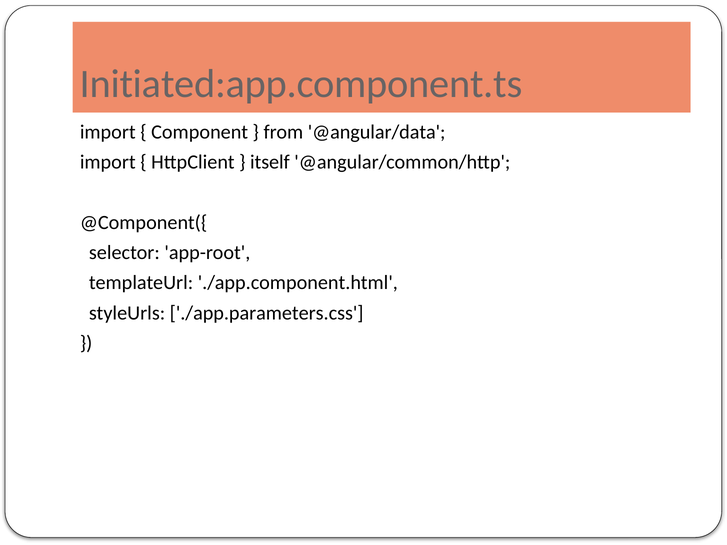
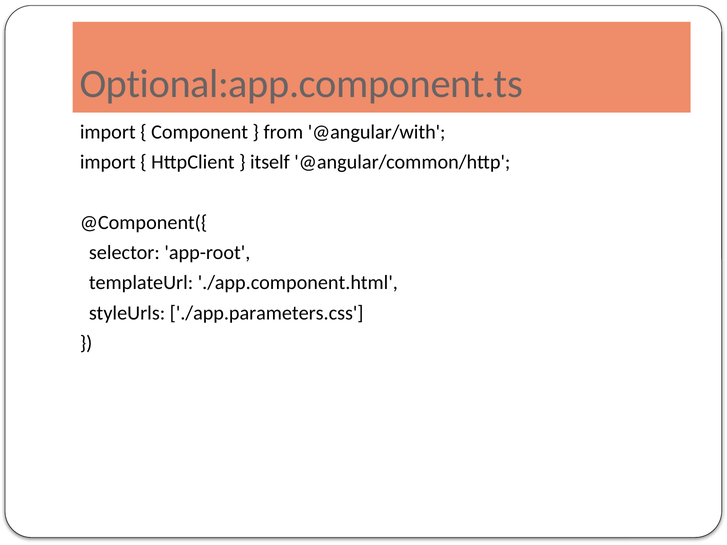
Initiated:app.component.ts: Initiated:app.component.ts -> Optional:app.component.ts
@angular/data: @angular/data -> @angular/with
